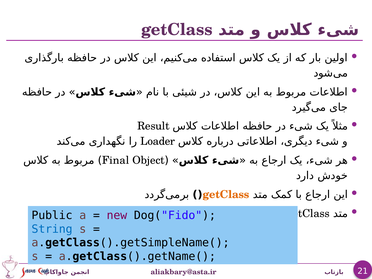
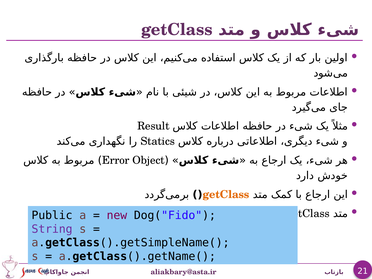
Loader: Loader -> Statics
Final at (116, 160): Final -> Error
String colour: blue -> purple
